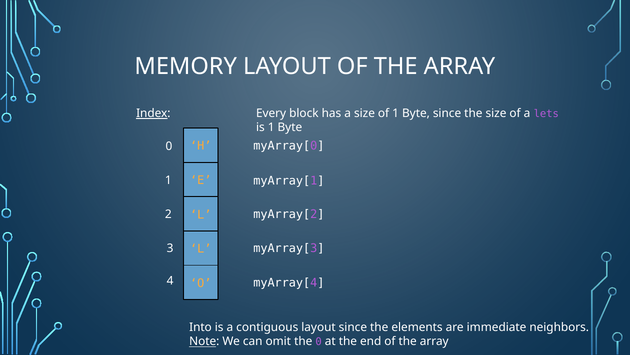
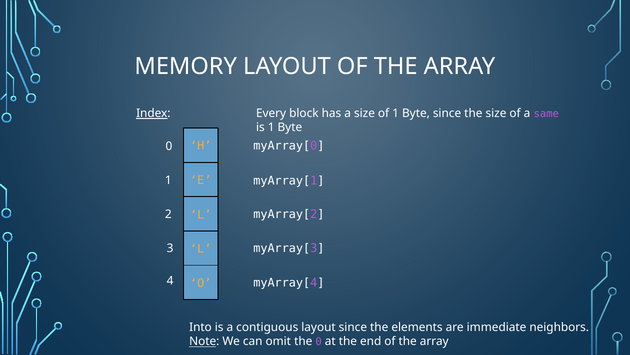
lets: lets -> same
